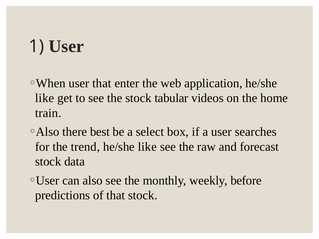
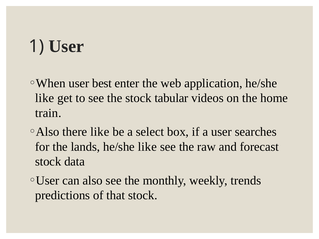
user that: that -> best
there best: best -> like
trend: trend -> lands
before: before -> trends
